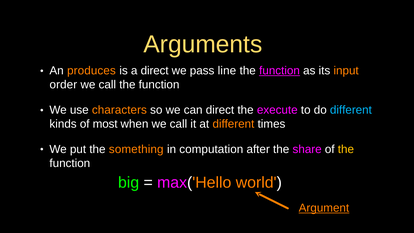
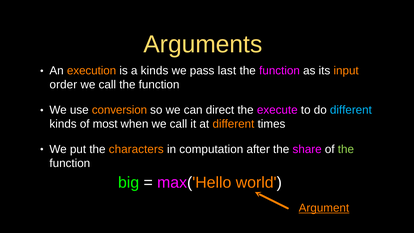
produces: produces -> execution
a direct: direct -> kinds
line: line -> last
function at (280, 71) underline: present -> none
characters: characters -> conversion
something: something -> characters
the at (346, 149) colour: yellow -> light green
